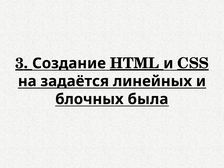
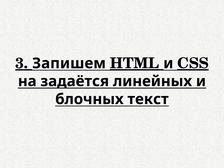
Создание: Создание -> Запишем
была: была -> текст
